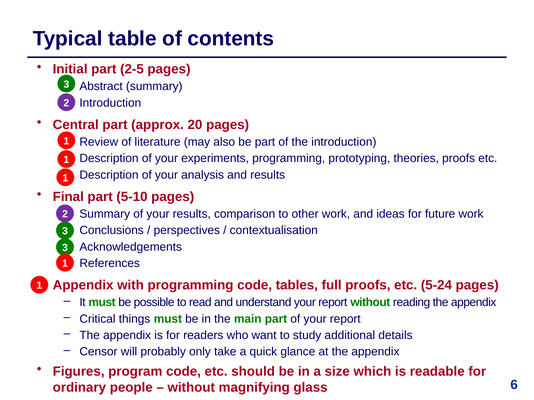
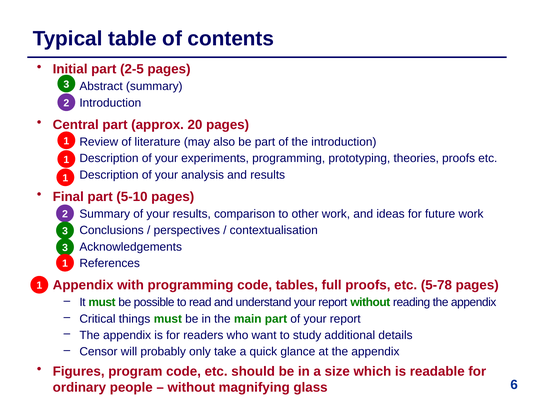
5-24: 5-24 -> 5-78
